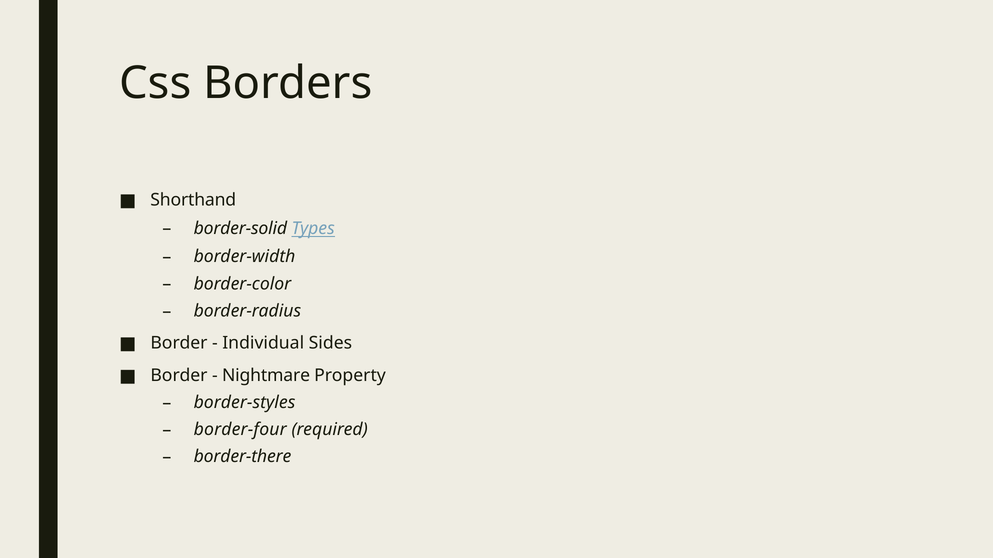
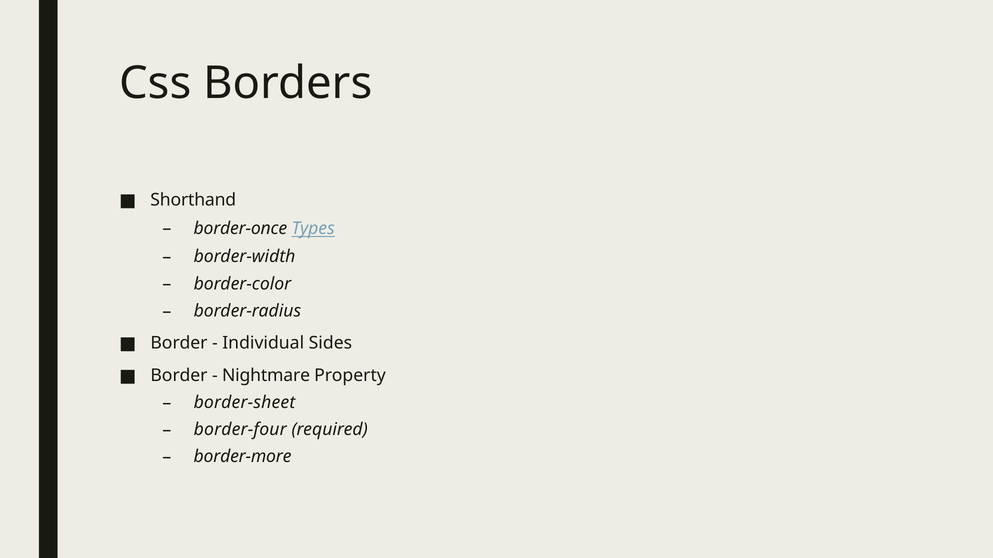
border-solid: border-solid -> border-once
border-styles: border-styles -> border-sheet
border-there: border-there -> border-more
